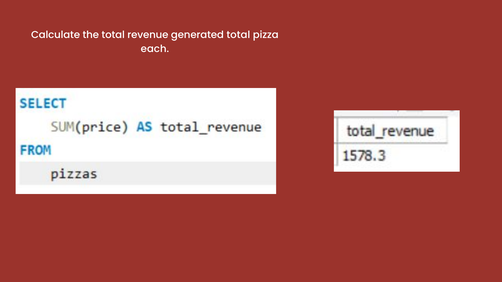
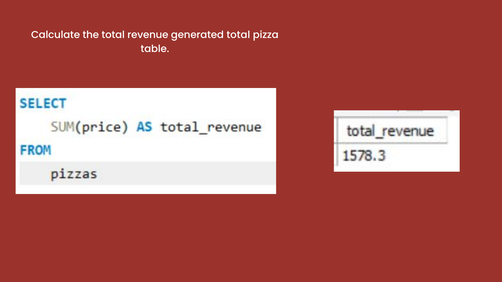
each: each -> table
